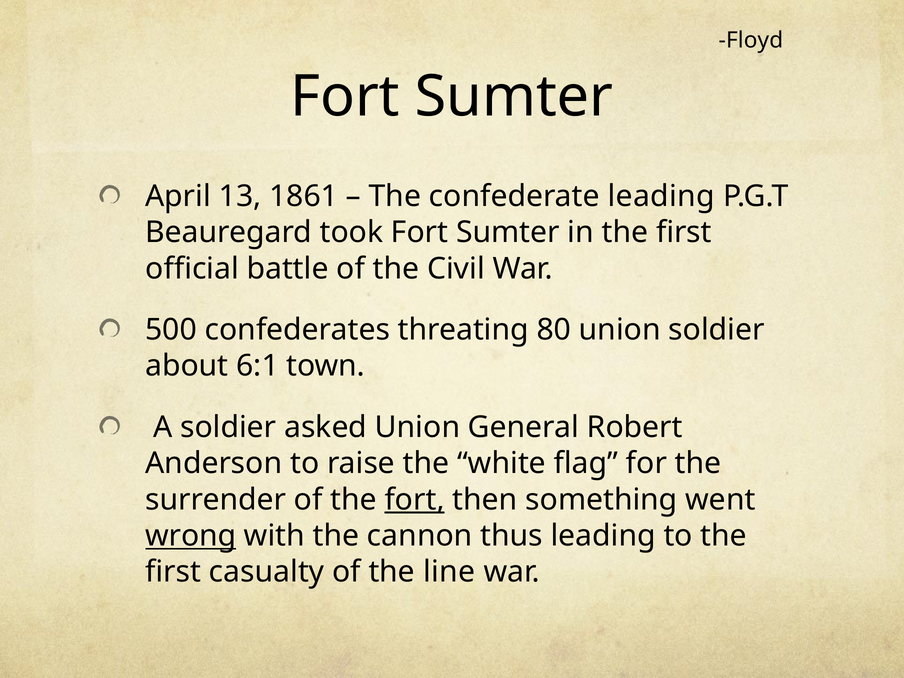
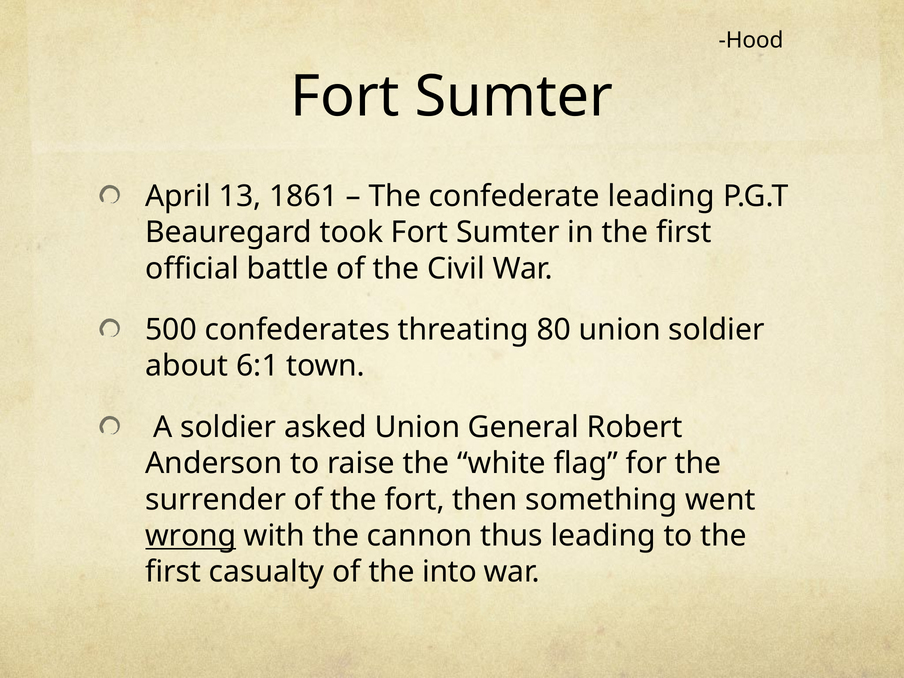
Floyd: Floyd -> Hood
fort at (415, 500) underline: present -> none
line: line -> into
